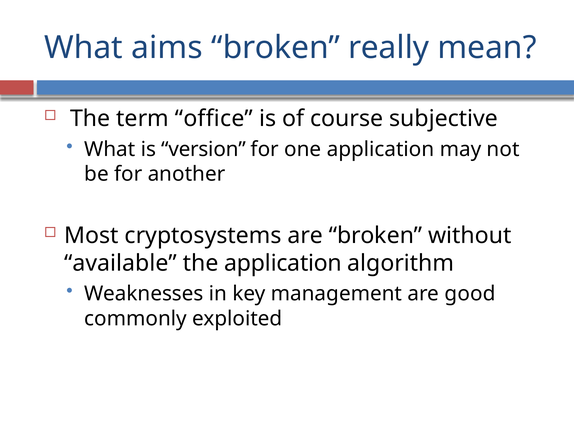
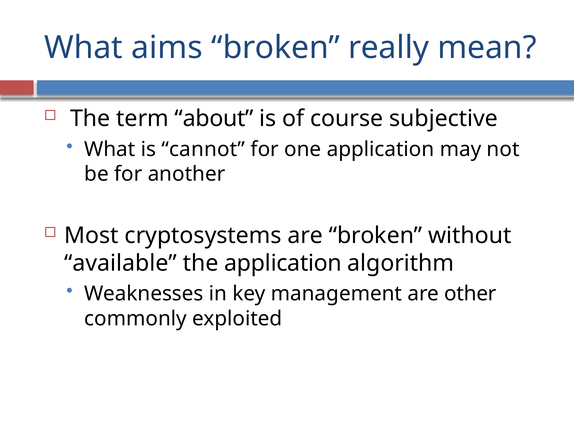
office: office -> about
version: version -> cannot
good: good -> other
